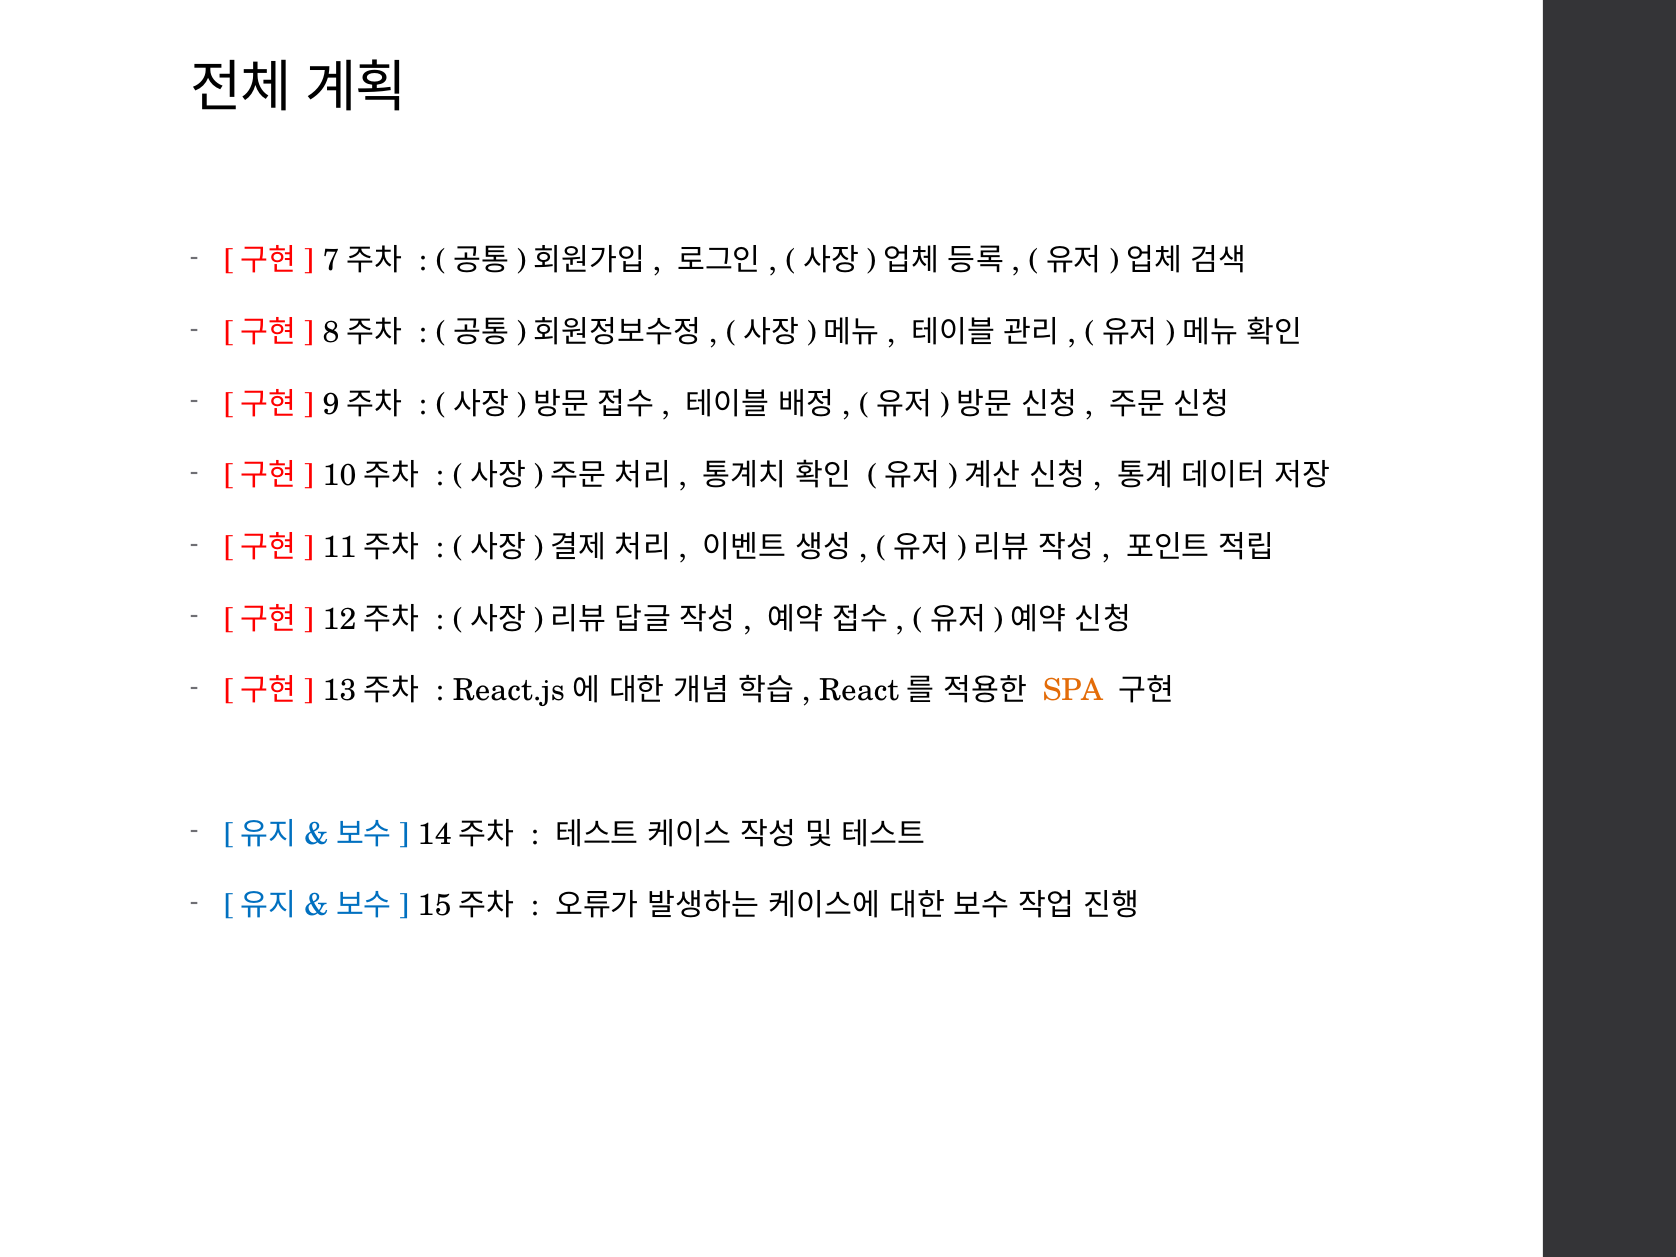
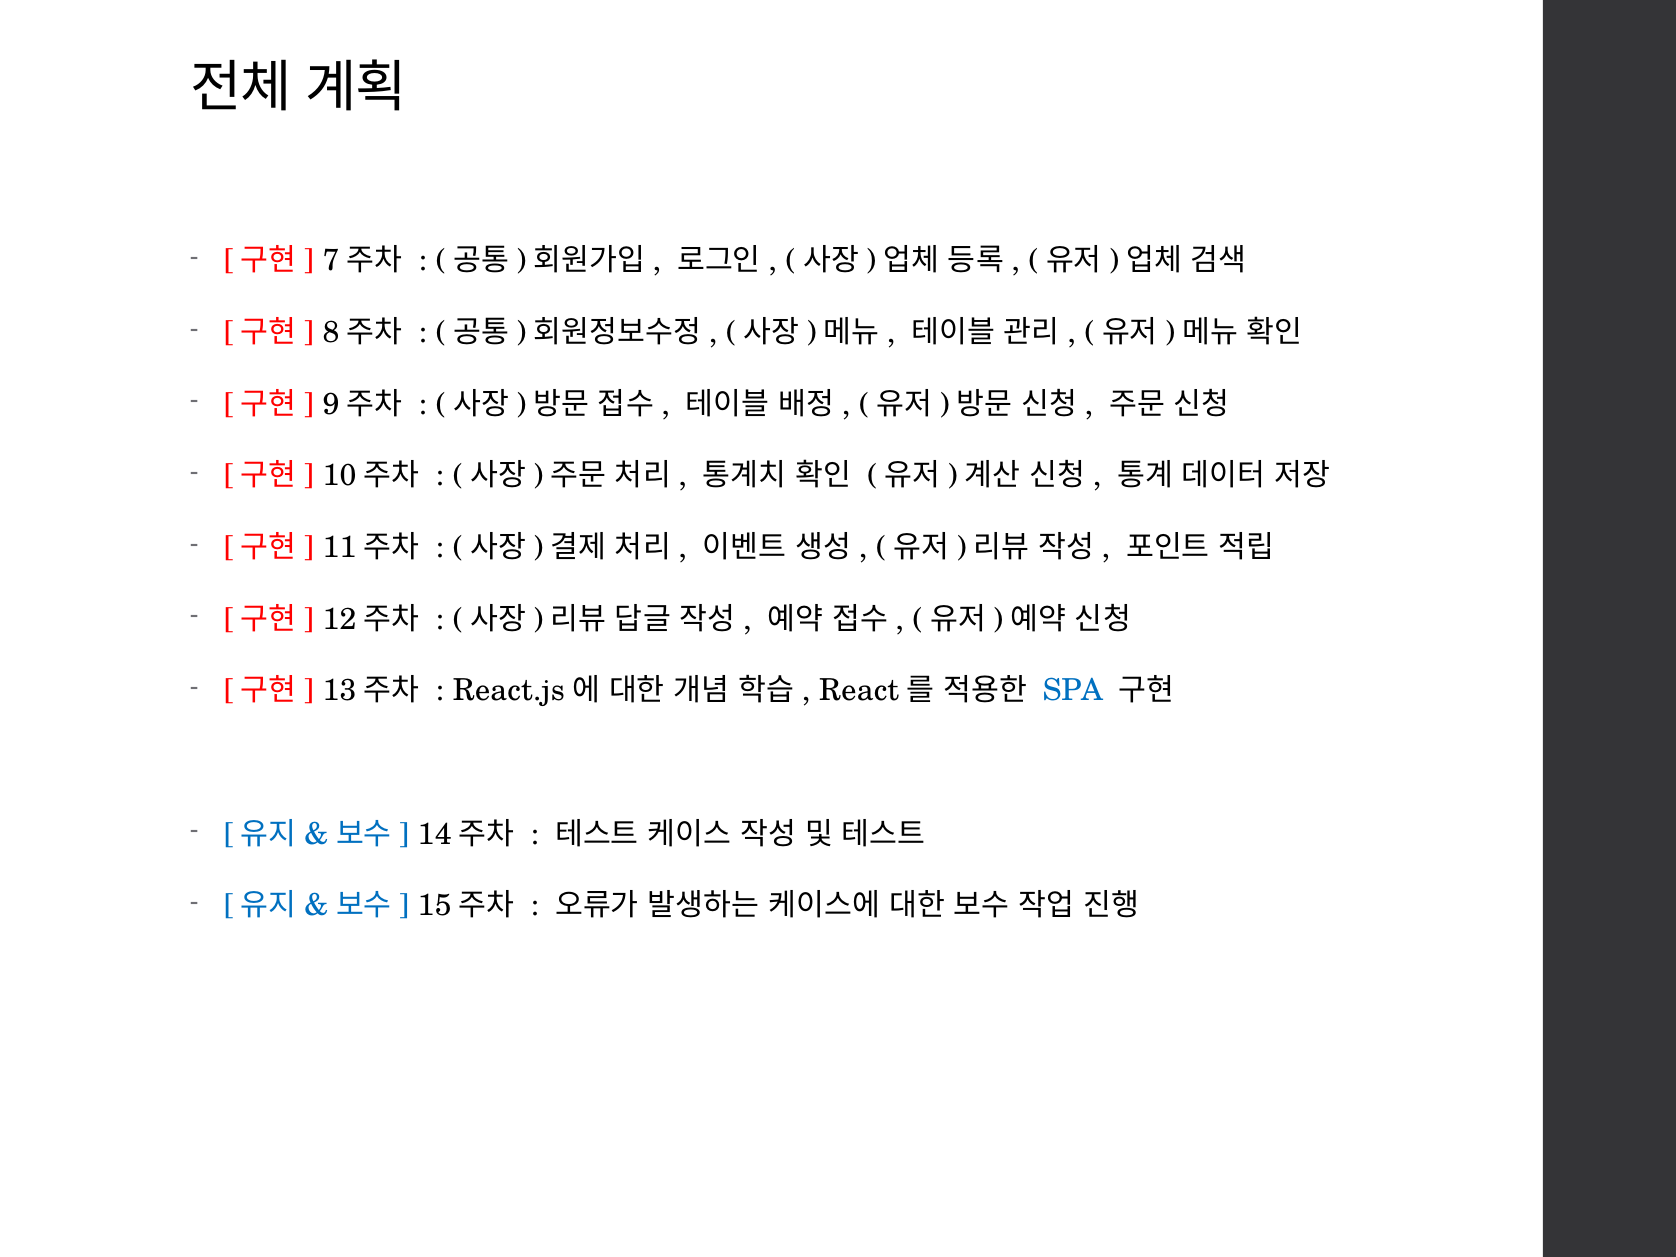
SPA colour: orange -> blue
